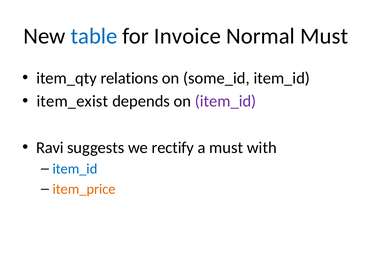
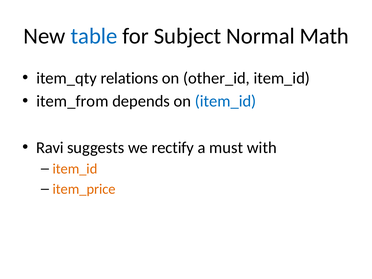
Invoice: Invoice -> Subject
Normal Must: Must -> Math
some_id: some_id -> other_id
item_exist: item_exist -> item_from
item_id at (226, 101) colour: purple -> blue
item_id at (75, 169) colour: blue -> orange
